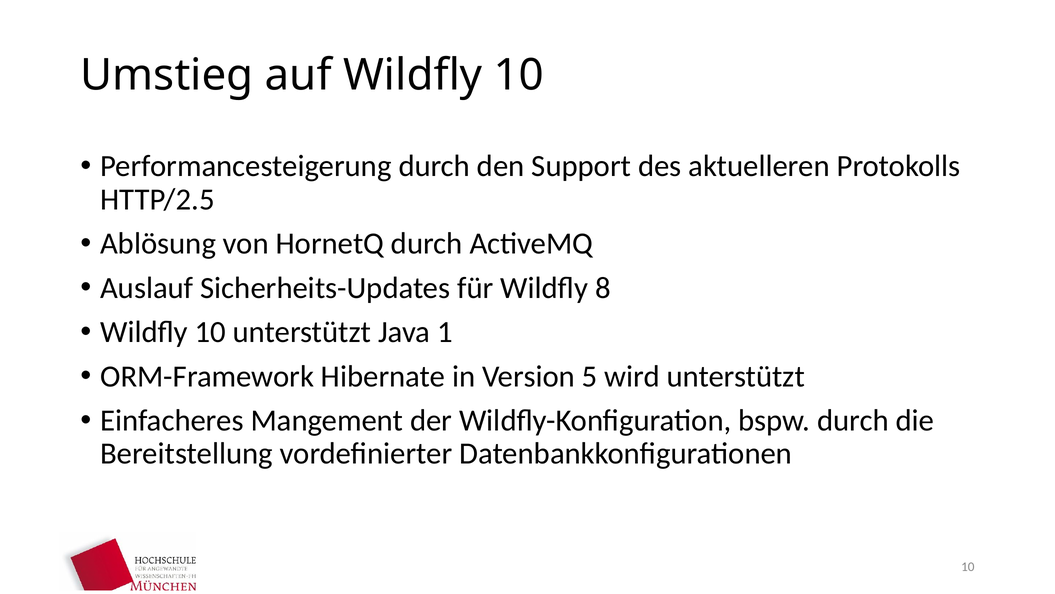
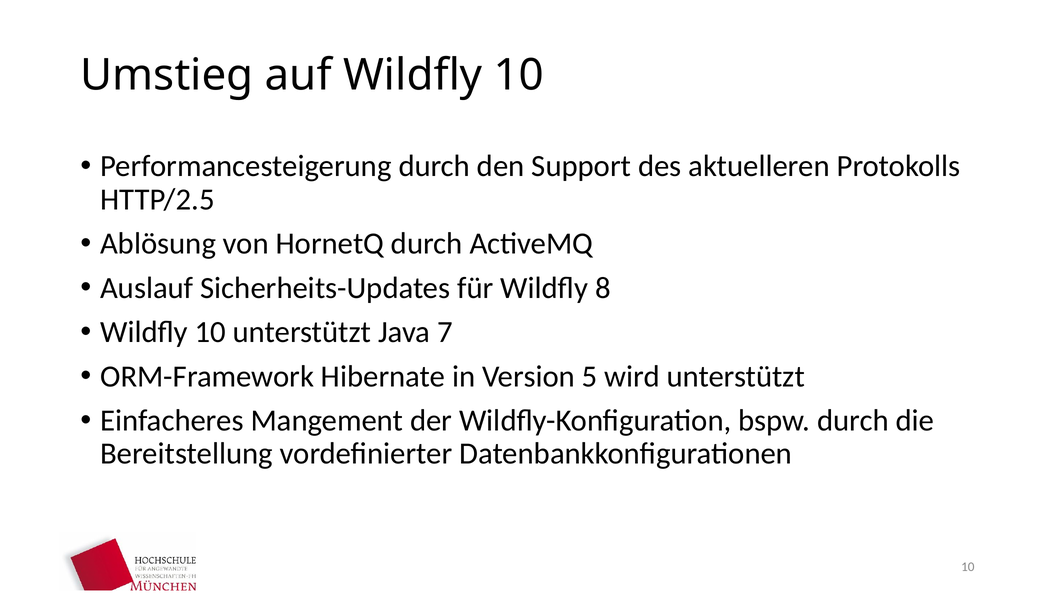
1: 1 -> 7
